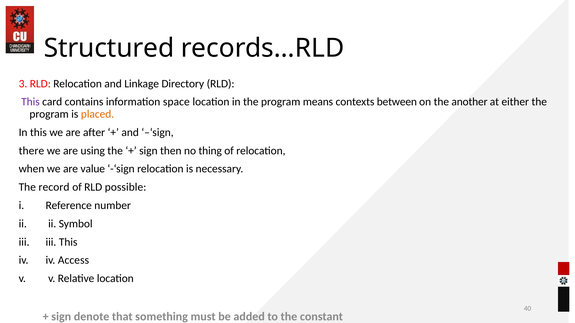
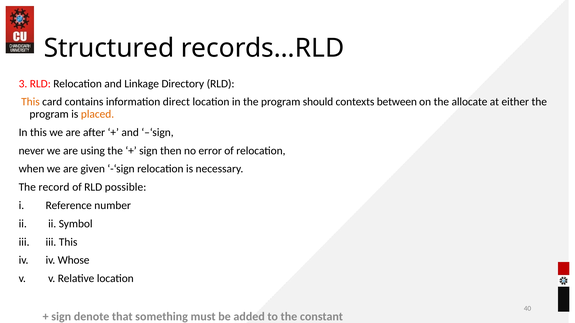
This at (30, 102) colour: purple -> orange
space: space -> direct
means: means -> should
another: another -> allocate
there: there -> never
thing: thing -> error
value: value -> given
Access: Access -> Whose
